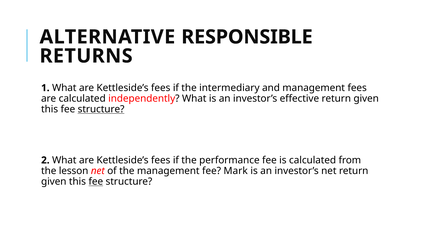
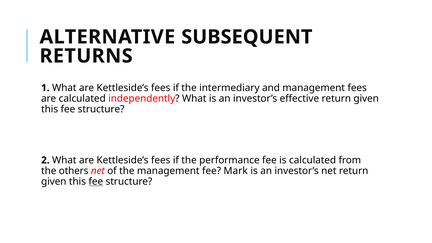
RESPONSIBLE: RESPONSIBLE -> SUBSEQUENT
structure at (101, 109) underline: present -> none
lesson: lesson -> others
